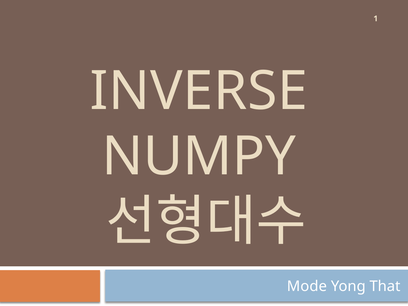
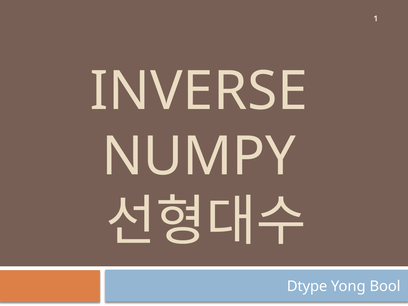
Mode: Mode -> Dtype
That: That -> Bool
